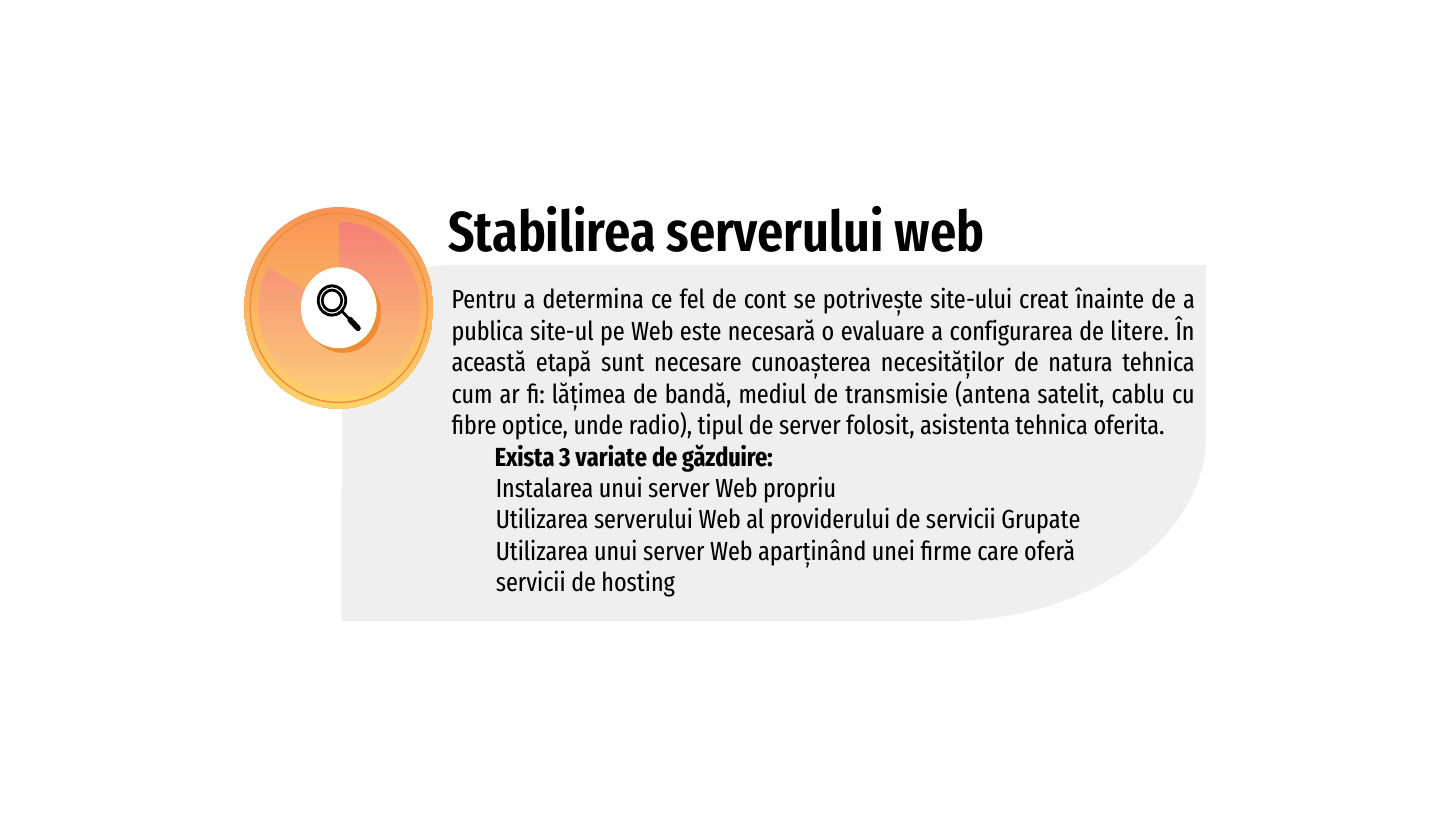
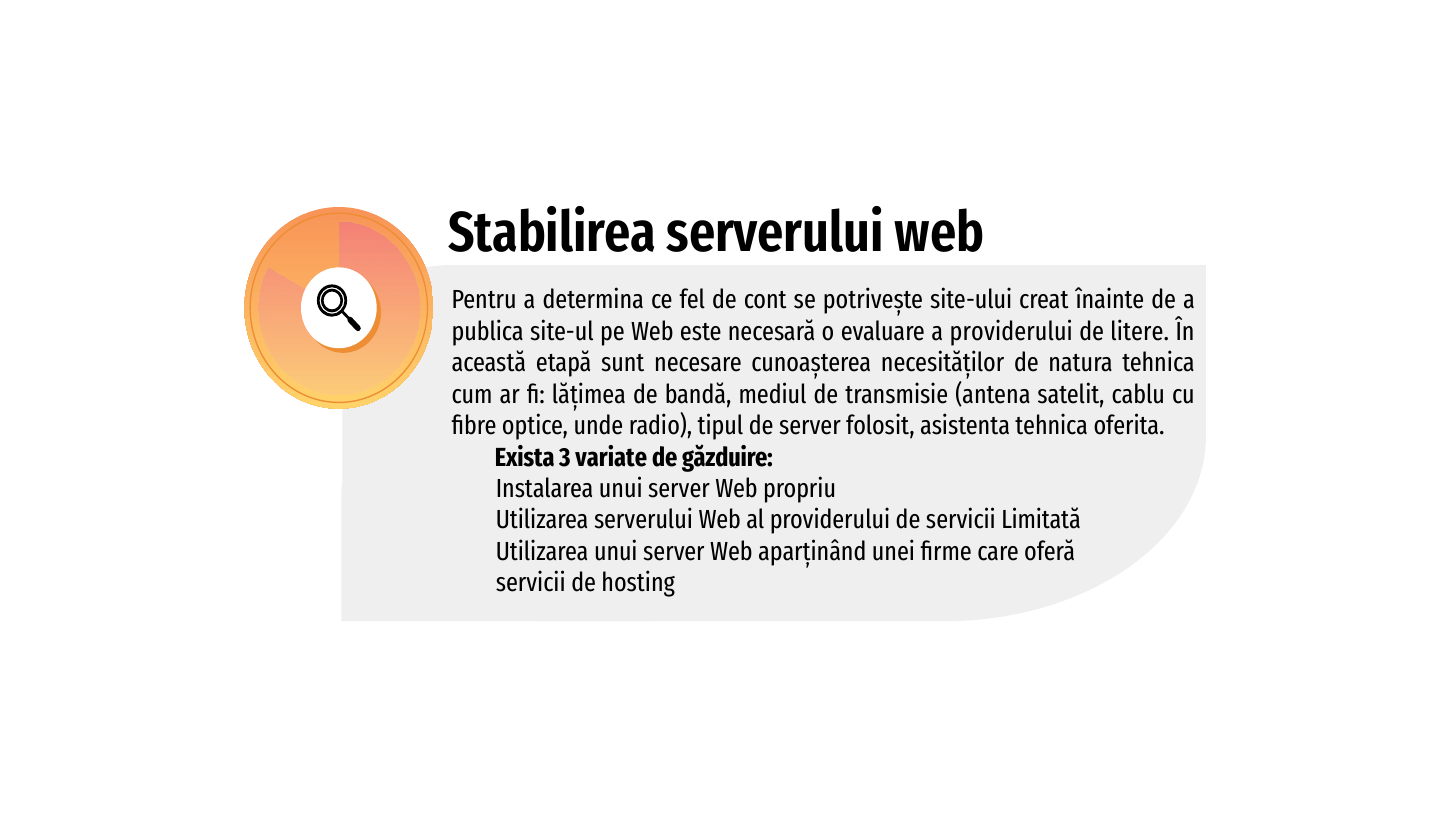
a configurarea: configurarea -> providerului
Grupate: Grupate -> Limitată
